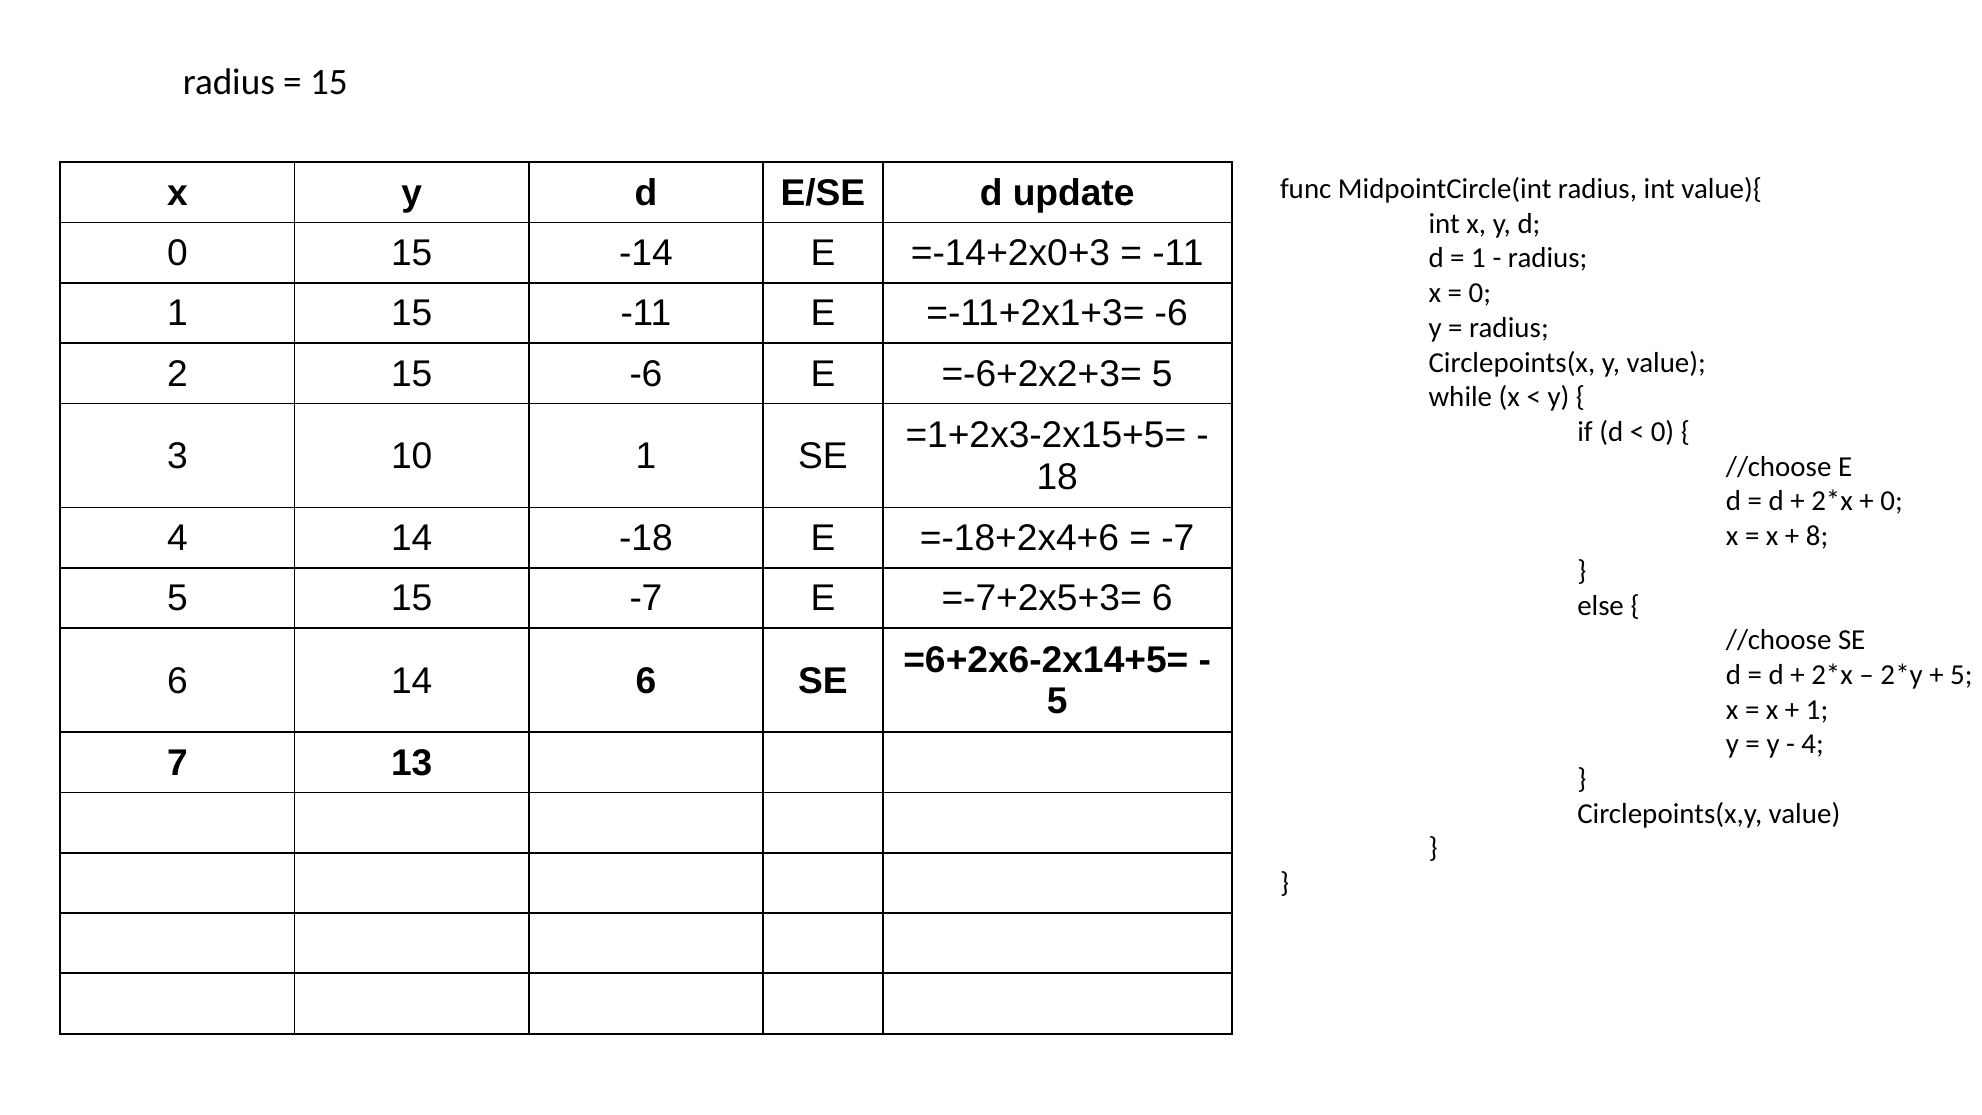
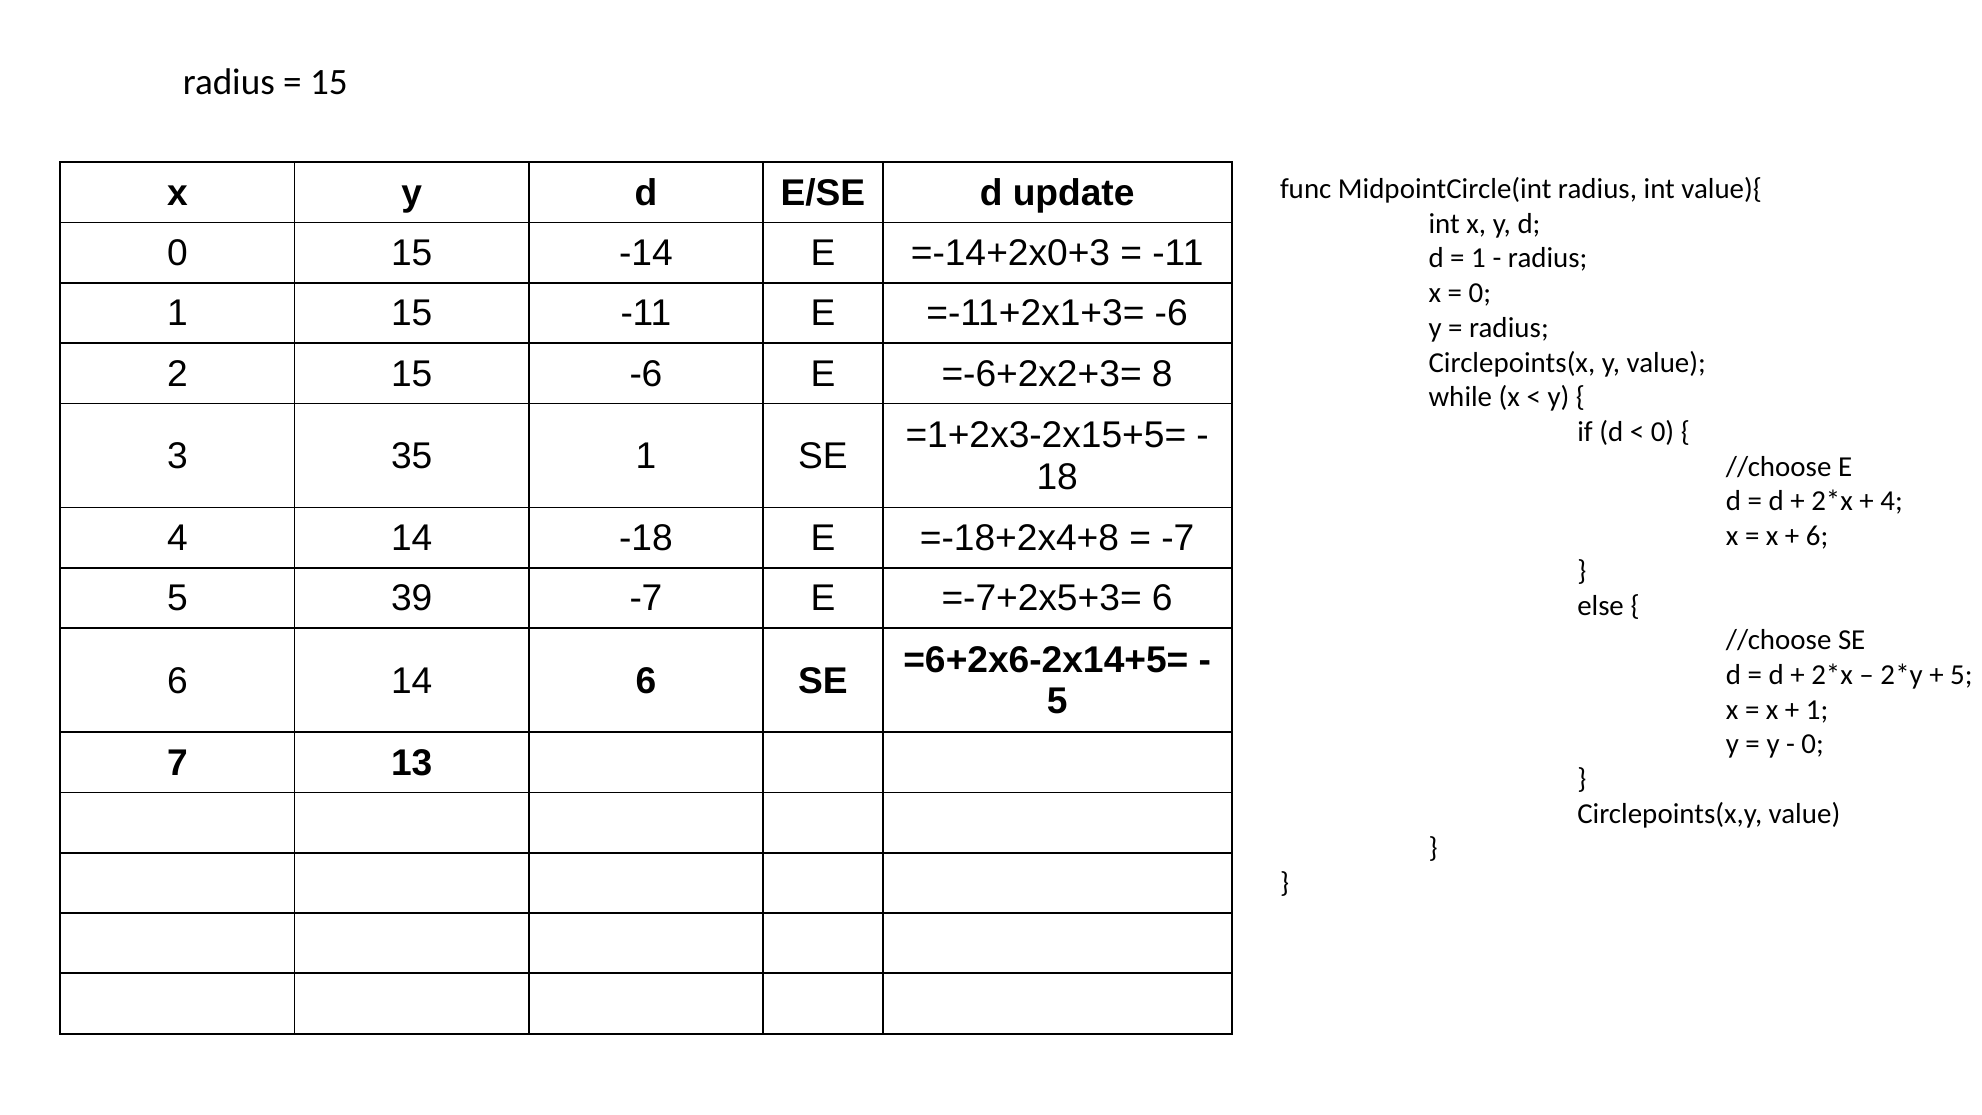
=-6+2x2+3= 5: 5 -> 8
10: 10 -> 35
0 at (1892, 501): 0 -> 4
=-18+2x4+6: =-18+2x4+6 -> =-18+2x4+8
8 at (1817, 536): 8 -> 6
5 15: 15 -> 39
4 at (1813, 744): 4 -> 0
